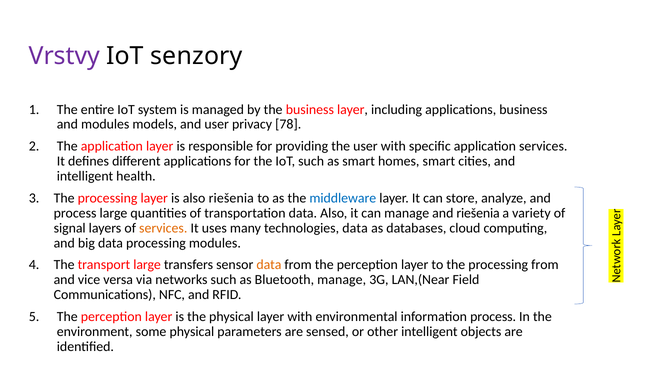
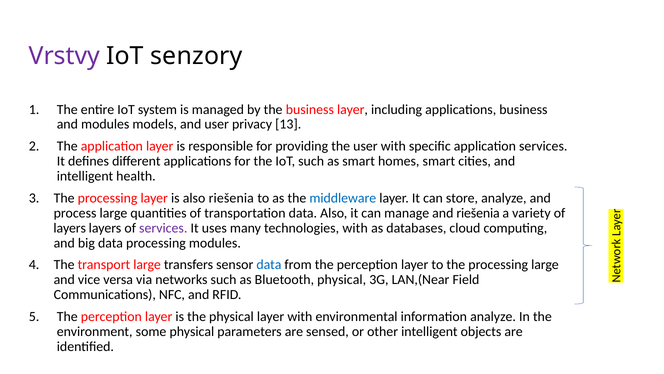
78: 78 -> 13
signal at (70, 228): signal -> layers
services at (163, 228) colour: orange -> purple
technologies data: data -> with
data at (269, 265) colour: orange -> blue
processing from: from -> large
Bluetooth manage: manage -> physical
information process: process -> analyze
